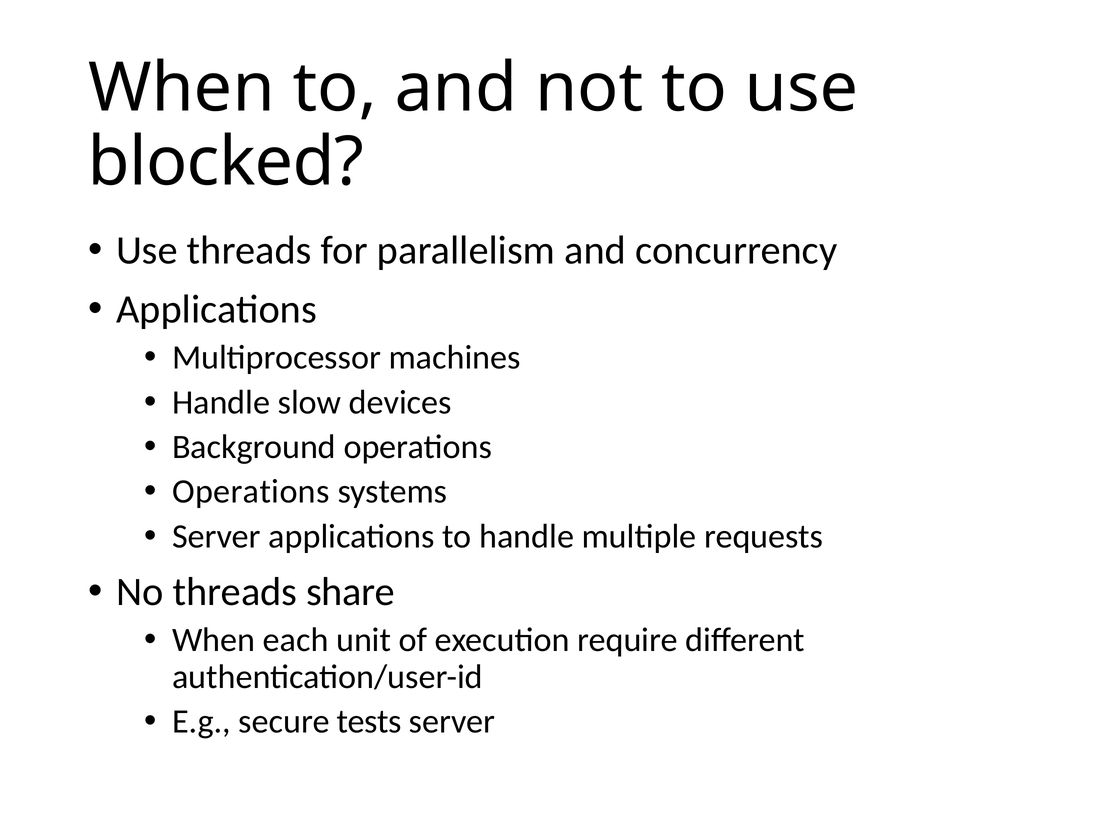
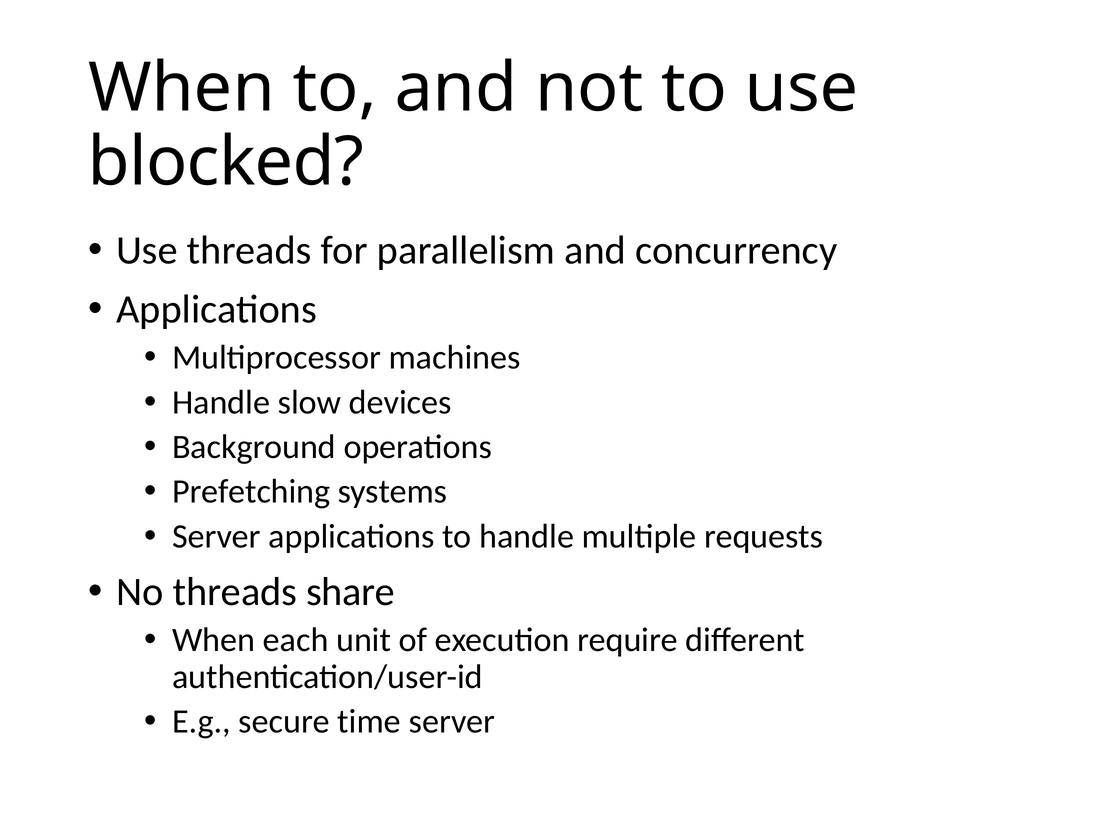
Operations at (251, 492): Operations -> Prefetching
tests: tests -> time
